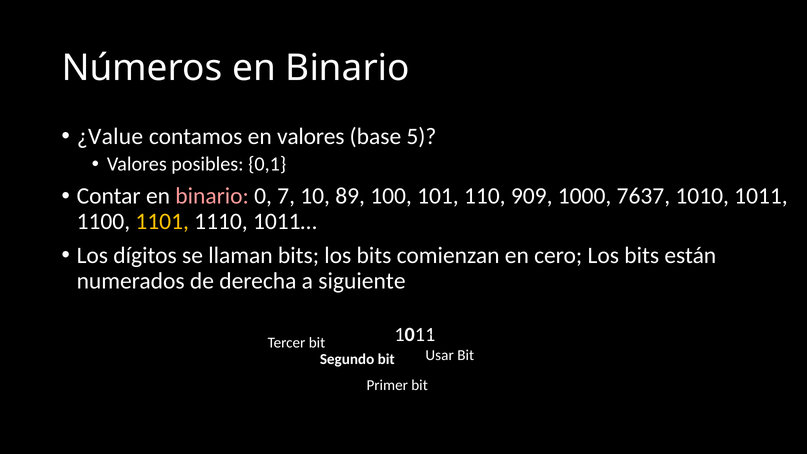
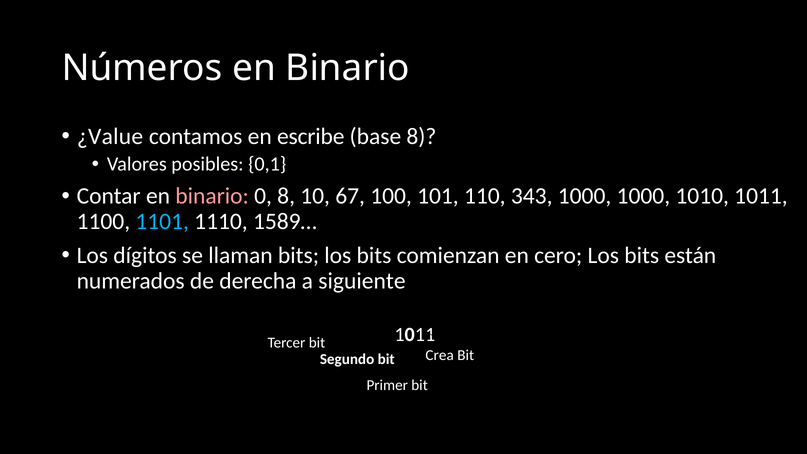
en valores: valores -> escribe
base 5: 5 -> 8
0 7: 7 -> 8
89: 89 -> 67
909: 909 -> 343
1000 7637: 7637 -> 1000
1101 colour: yellow -> light blue
1011…: 1011… -> 1589…
Usar: Usar -> Crea
